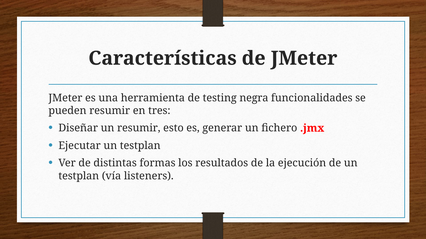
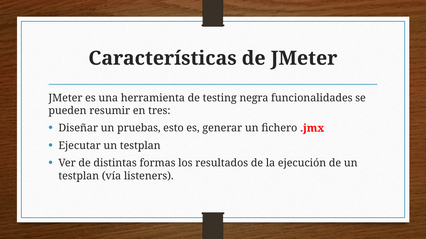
un resumir: resumir -> pruebas
